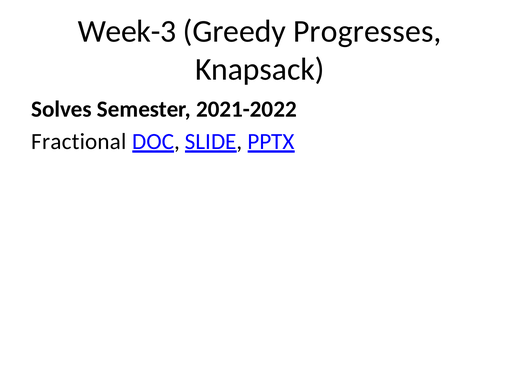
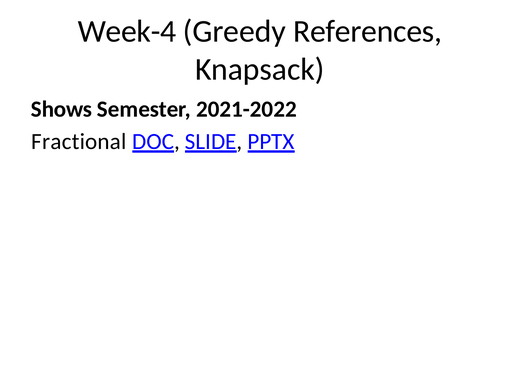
Week-3: Week-3 -> Week-4
Progresses: Progresses -> References
Solves: Solves -> Shows
